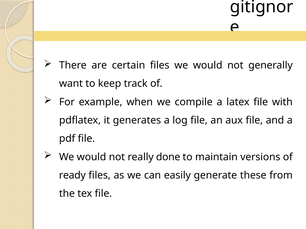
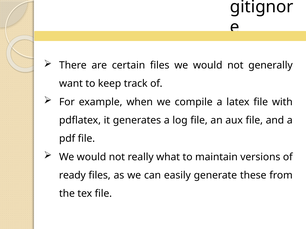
done: done -> what
